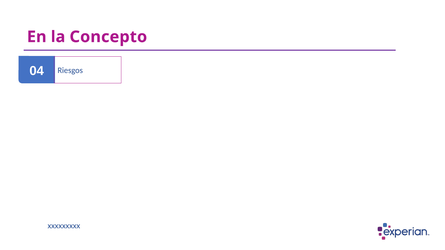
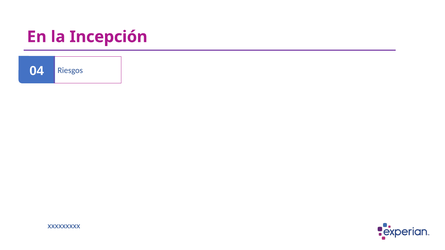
Concepto: Concepto -> Incepción
